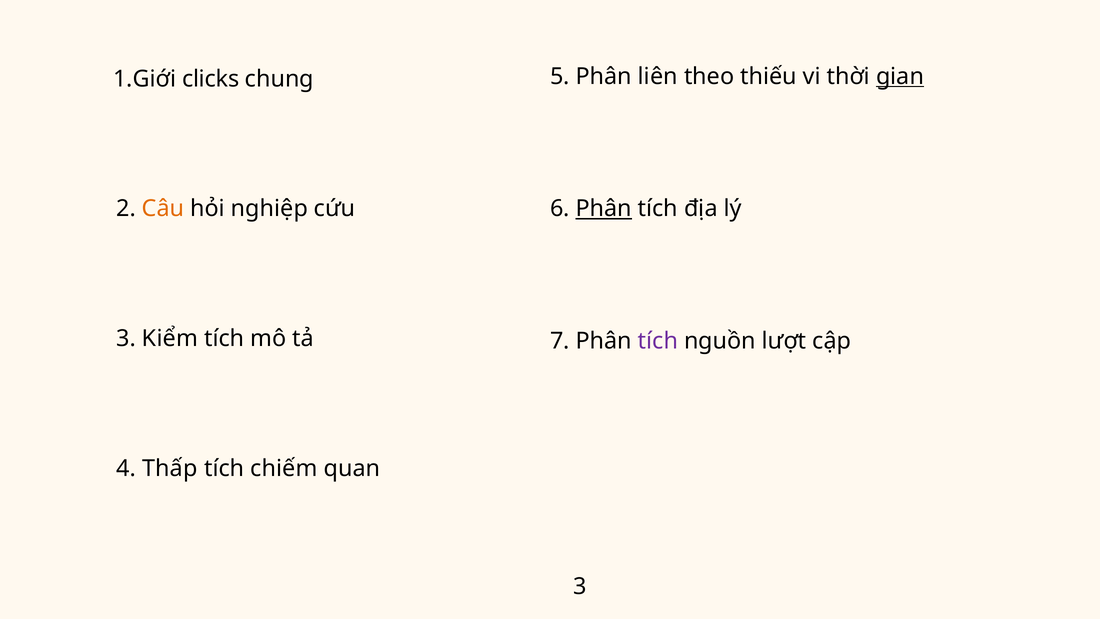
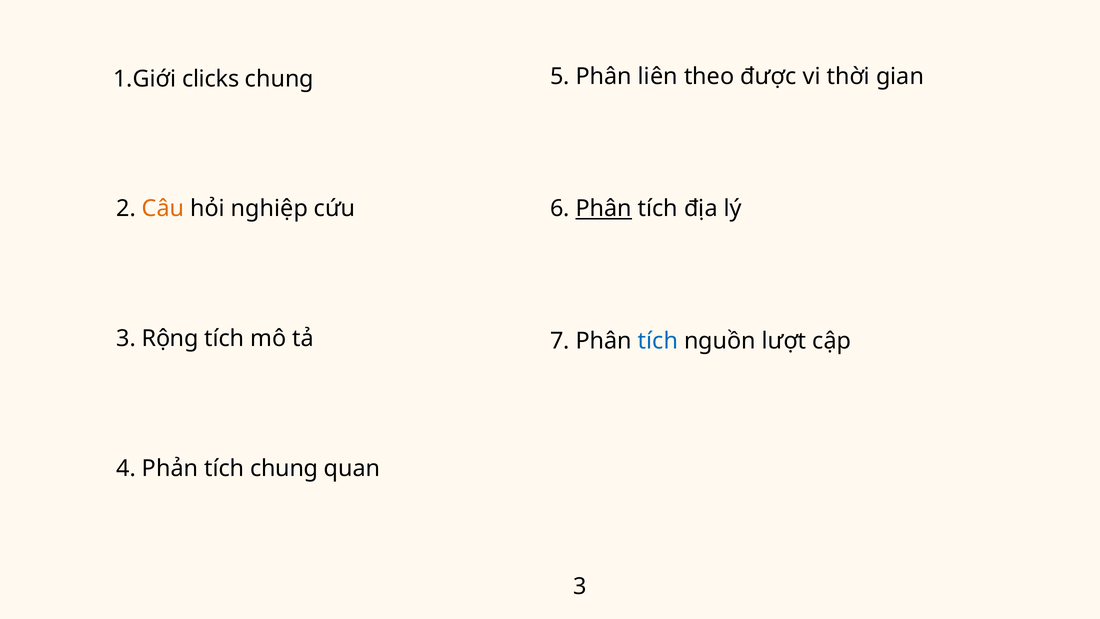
thiếu: thiếu -> được
gian underline: present -> none
Kiểm: Kiểm -> Rộng
tích at (658, 341) colour: purple -> blue
Thấp: Thấp -> Phản
tích chiếm: chiếm -> chung
